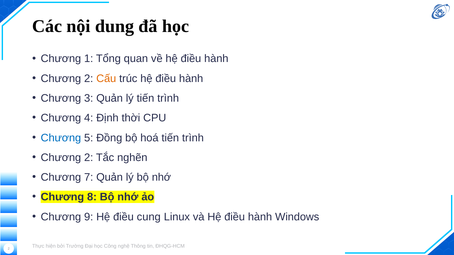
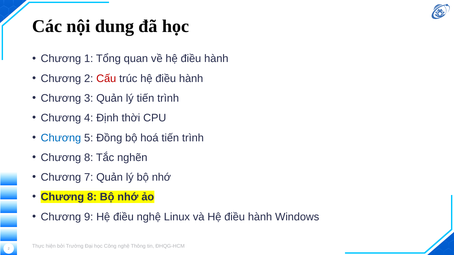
Cấu colour: orange -> red
2 at (89, 158): 2 -> 8
điều cung: cung -> nghệ
